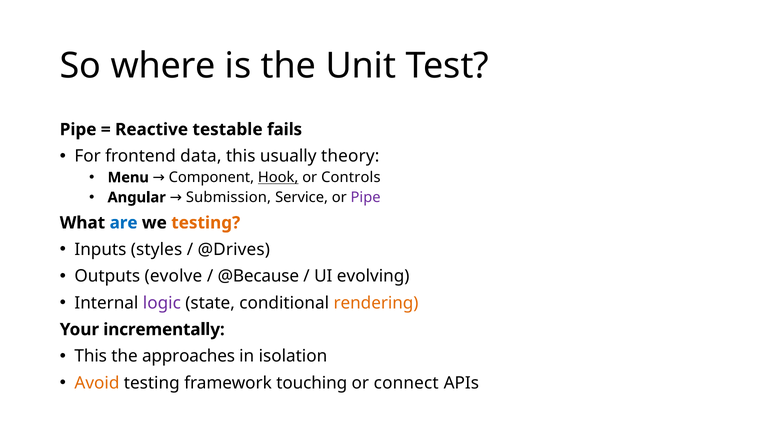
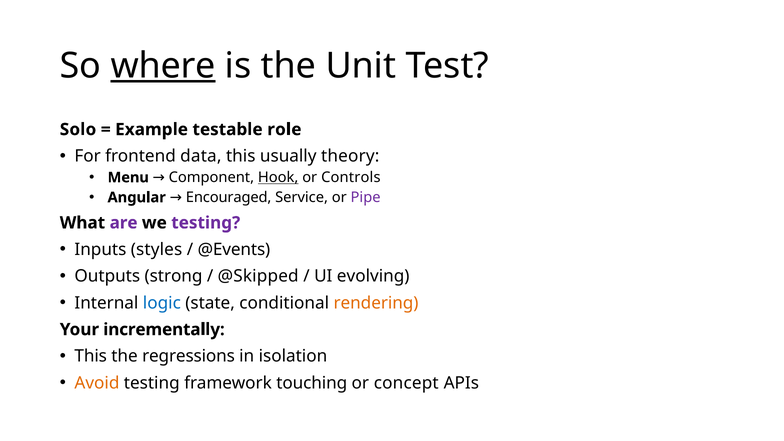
where underline: none -> present
Pipe at (78, 129): Pipe -> Solo
Reactive: Reactive -> Example
fails: fails -> role
Submission: Submission -> Encouraged
are colour: blue -> purple
testing at (206, 223) colour: orange -> purple
@Drives: @Drives -> @Events
evolve: evolve -> strong
@Because: @Because -> @Skipped
logic colour: purple -> blue
approaches: approaches -> regressions
connect: connect -> concept
